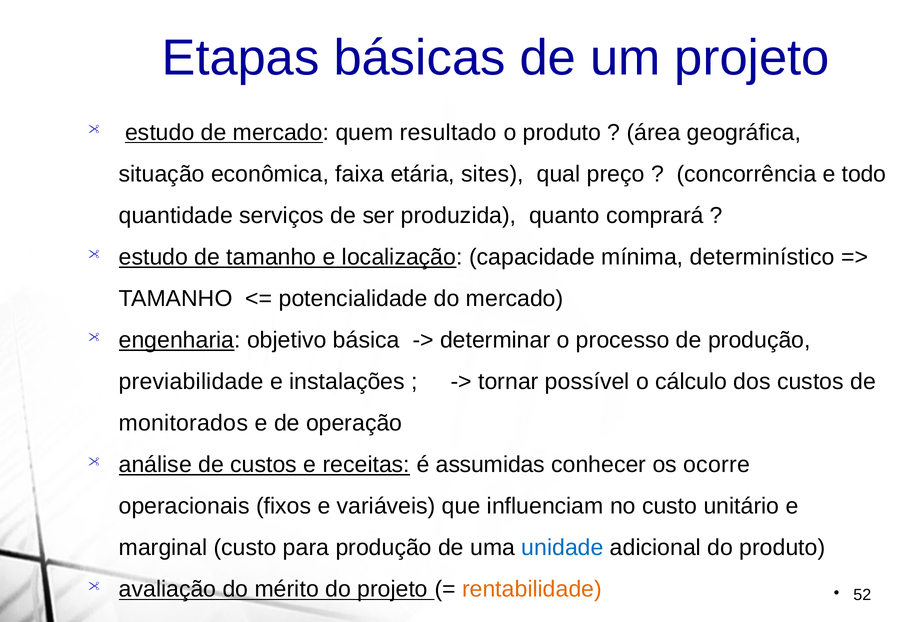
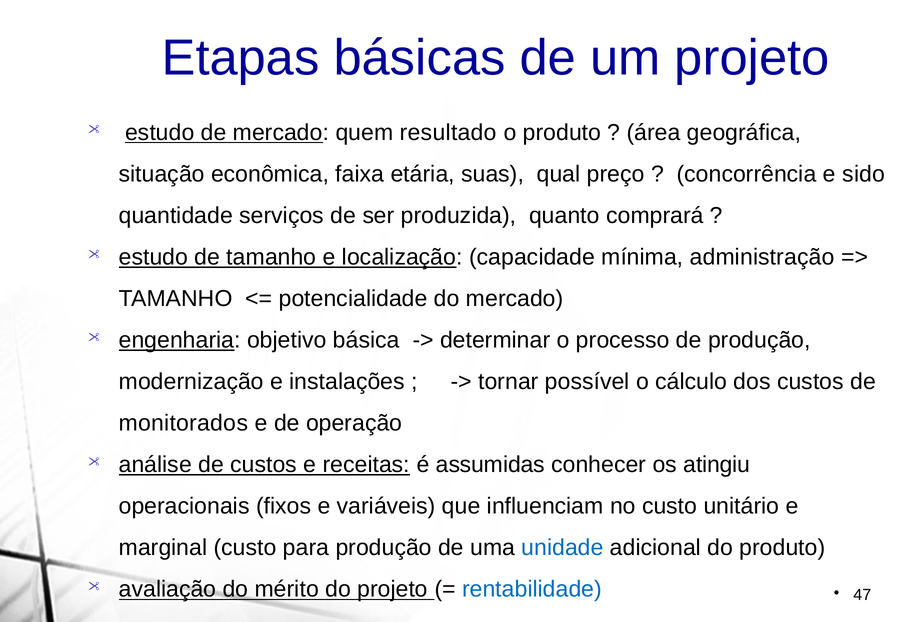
sites: sites -> suas
todo: todo -> sido
determinístico: determinístico -> administração
previabilidade: previabilidade -> modernização
ocorre: ocorre -> atingiu
rentabilidade colour: orange -> blue
52: 52 -> 47
